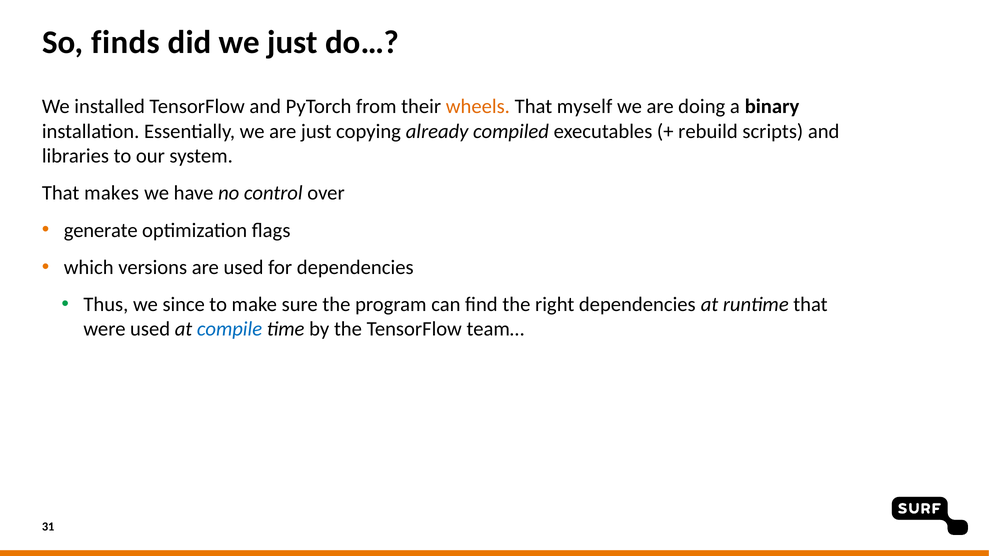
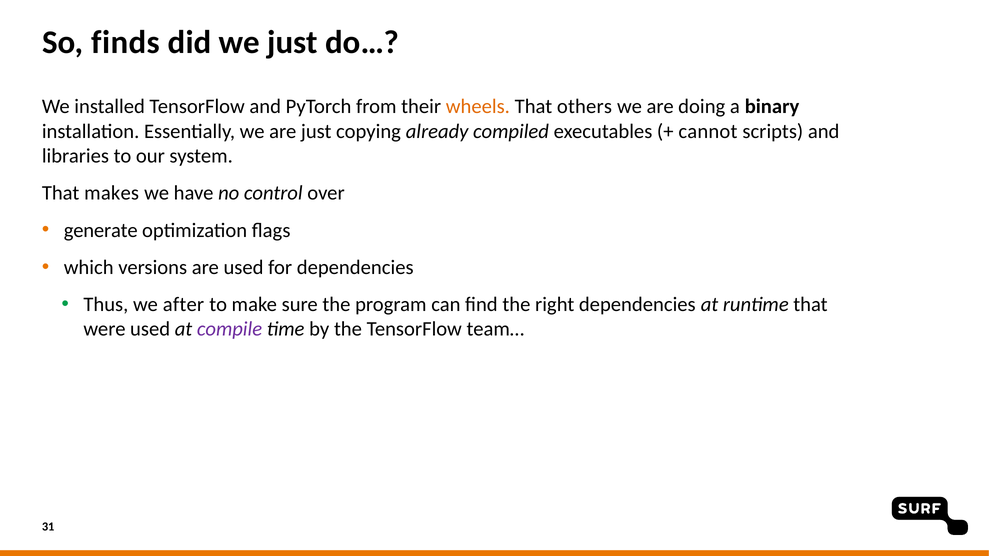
myself: myself -> others
rebuild: rebuild -> cannot
since: since -> after
compile colour: blue -> purple
